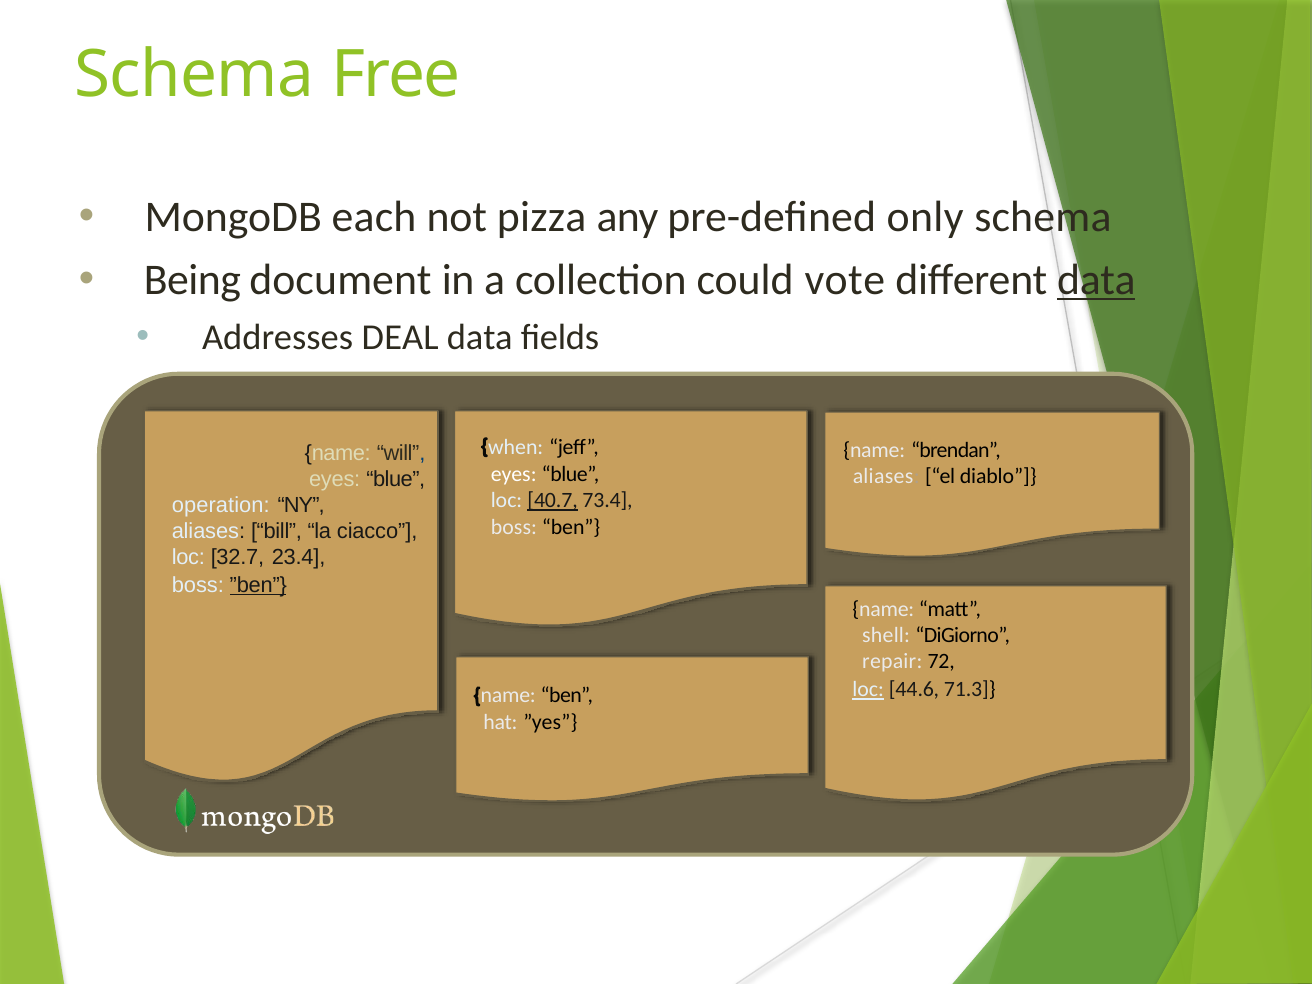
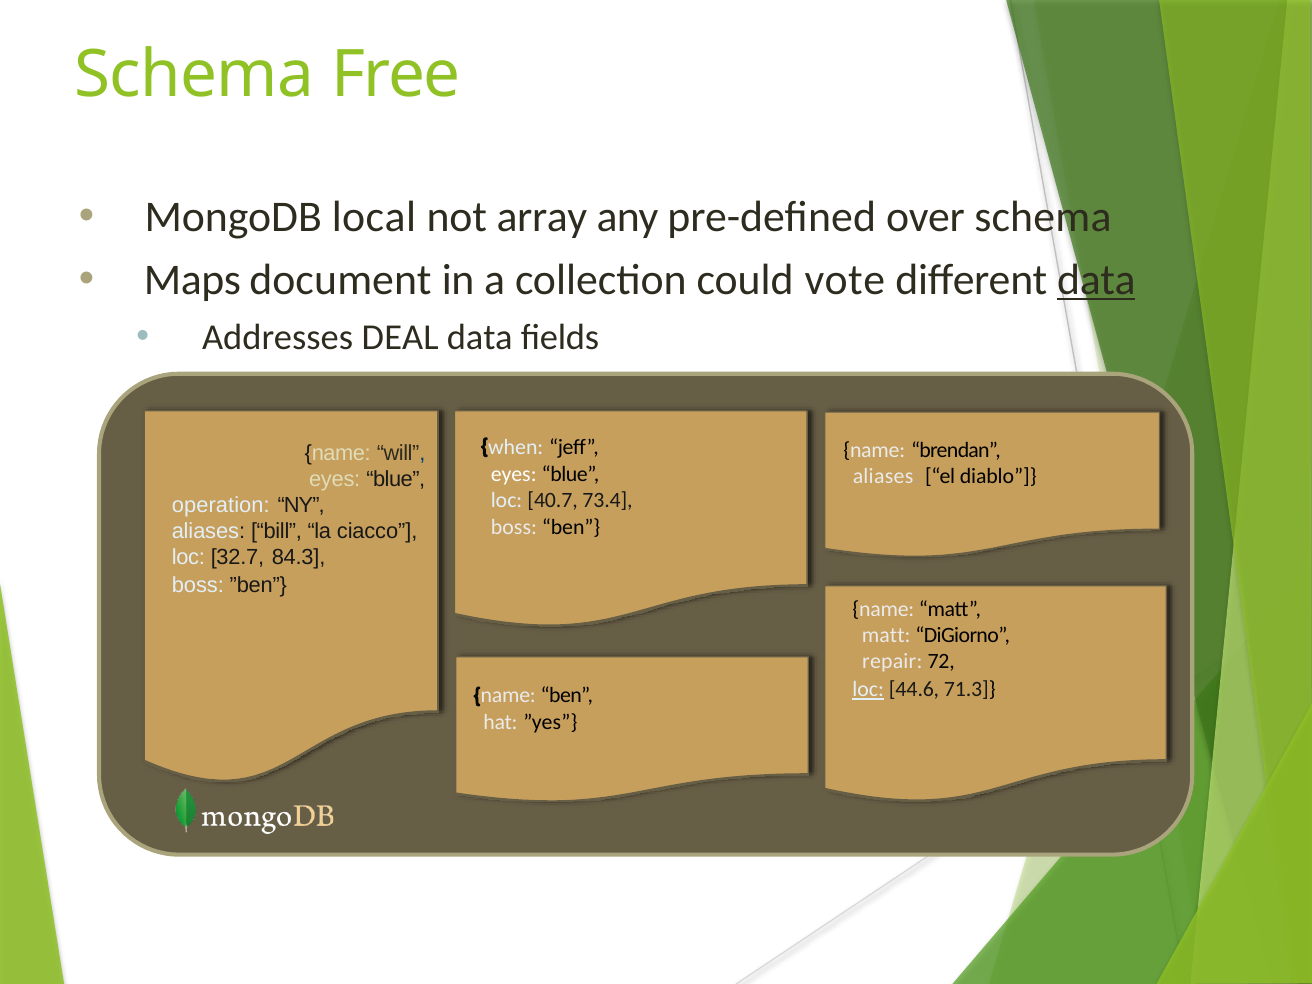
each: each -> local
pizza: pizza -> array
only: only -> over
Being: Being -> Maps
40.7 underline: present -> none
23.4: 23.4 -> 84.3
”ben underline: present -> none
shell at (886, 635): shell -> matt
